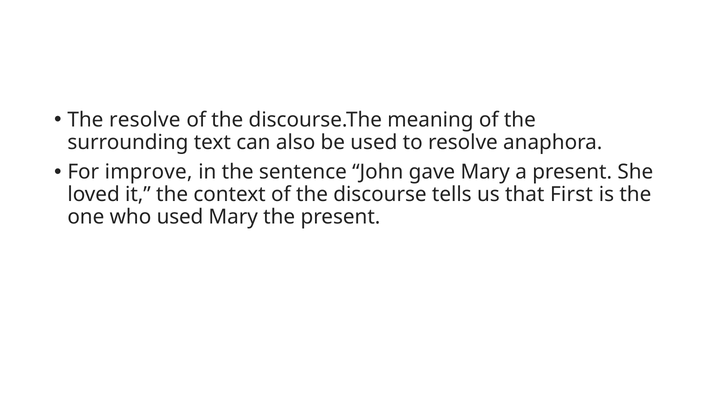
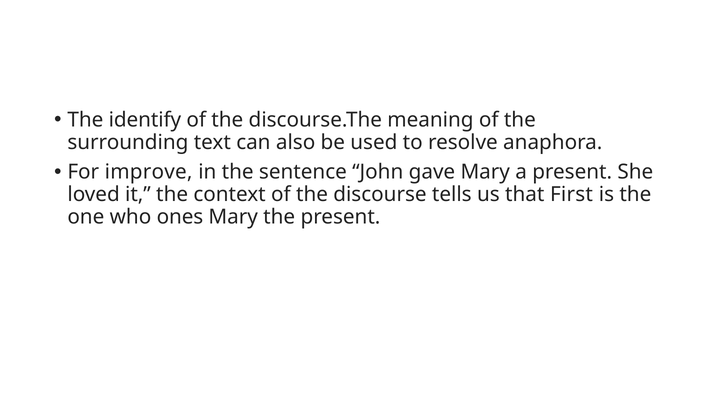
The resolve: resolve -> identify
who used: used -> ones
